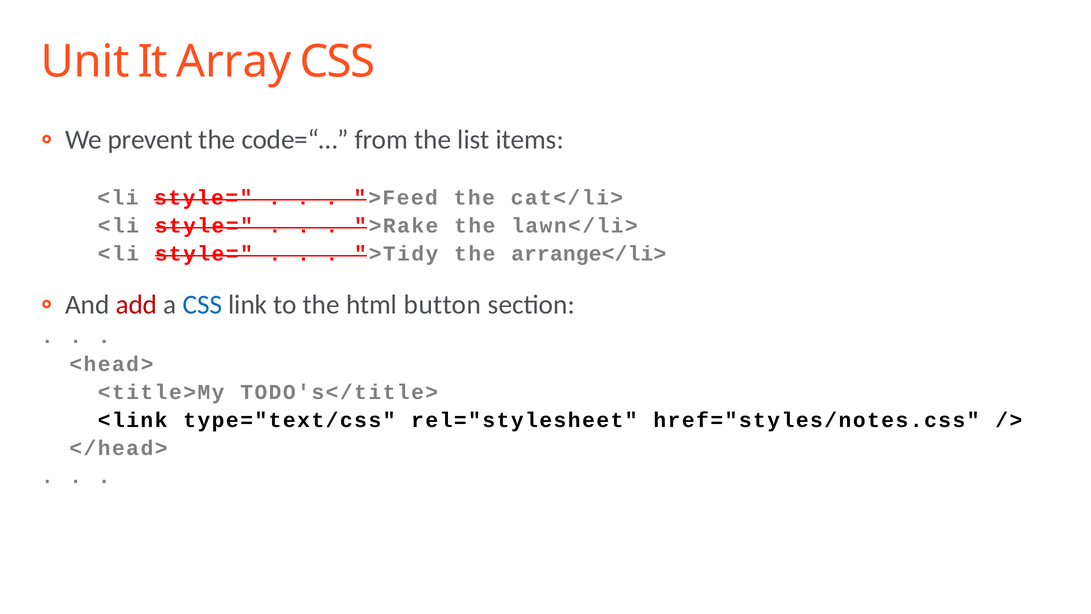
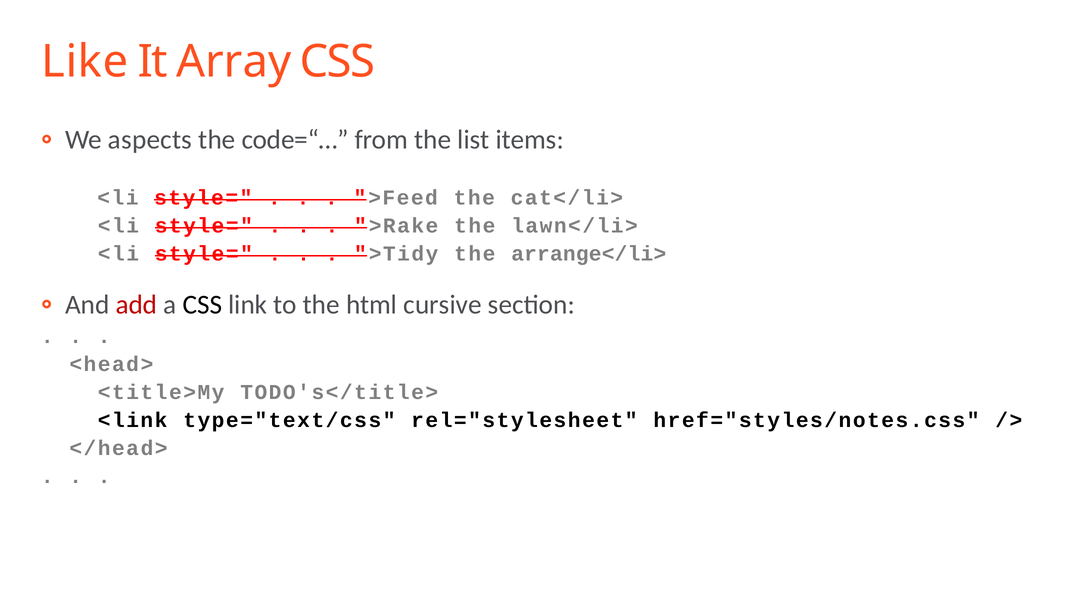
Unit: Unit -> Like
prevent: prevent -> aspects
CSS at (202, 305) colour: blue -> black
button: button -> cursive
